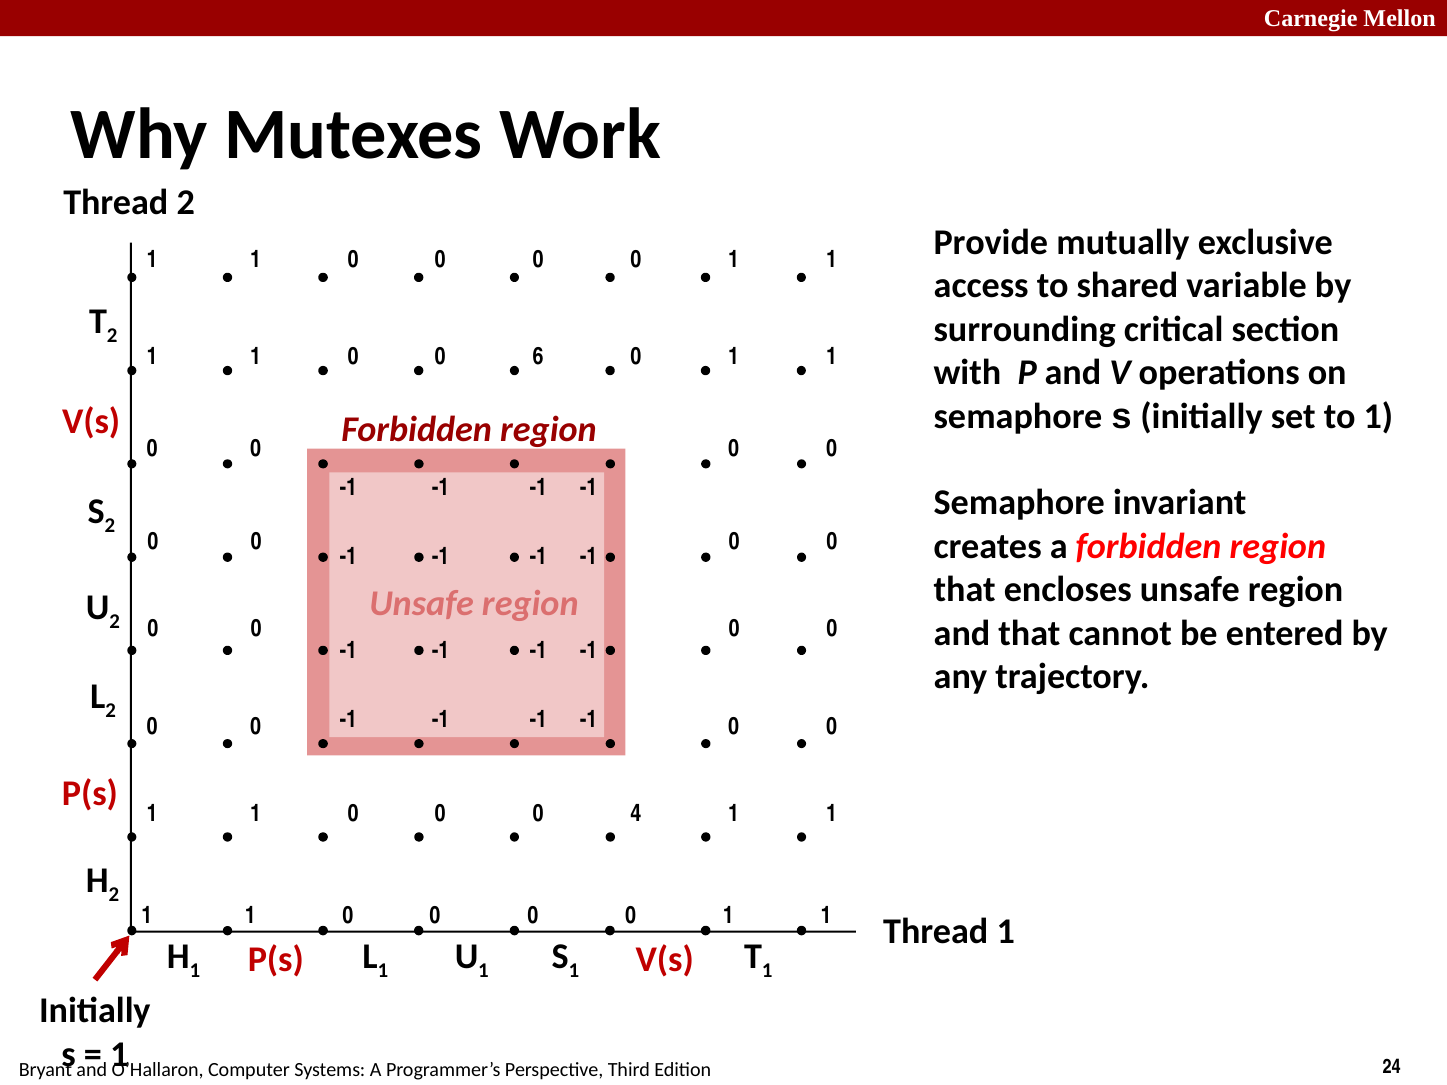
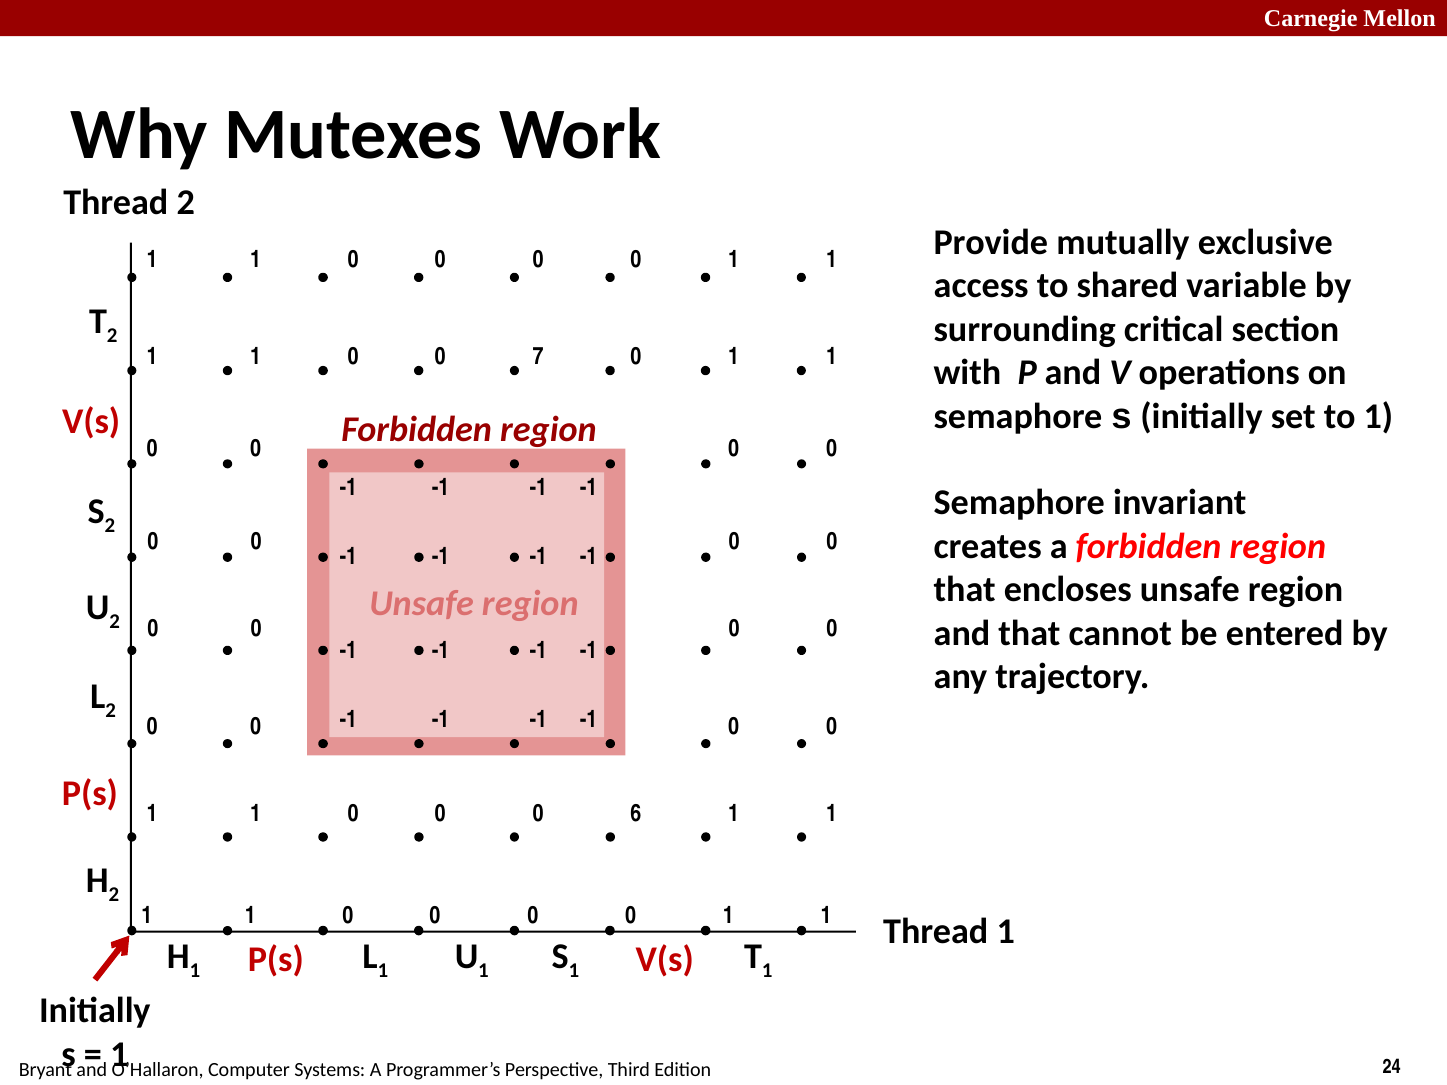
6: 6 -> 7
4: 4 -> 6
